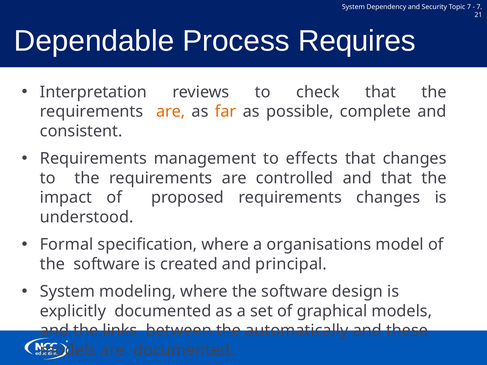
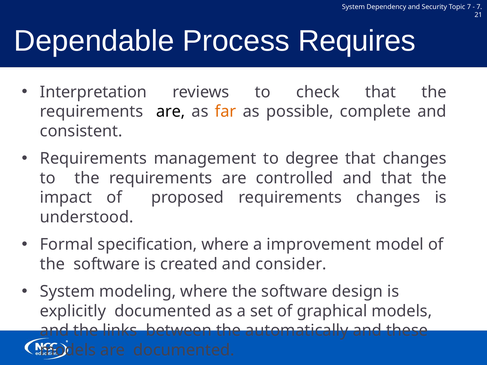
are at (171, 112) colour: orange -> black
effects: effects -> degree
organisations: organisations -> improvement
principal: principal -> consider
